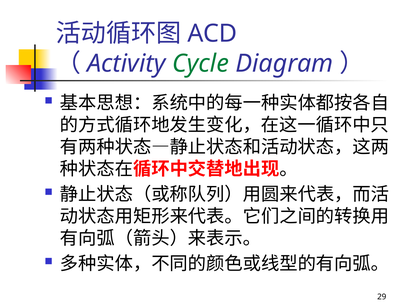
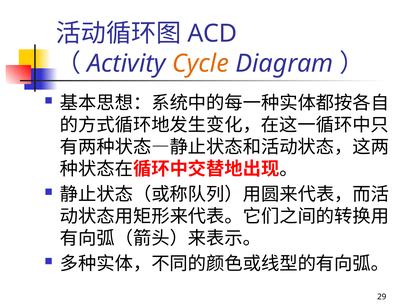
Cycle colour: green -> orange
